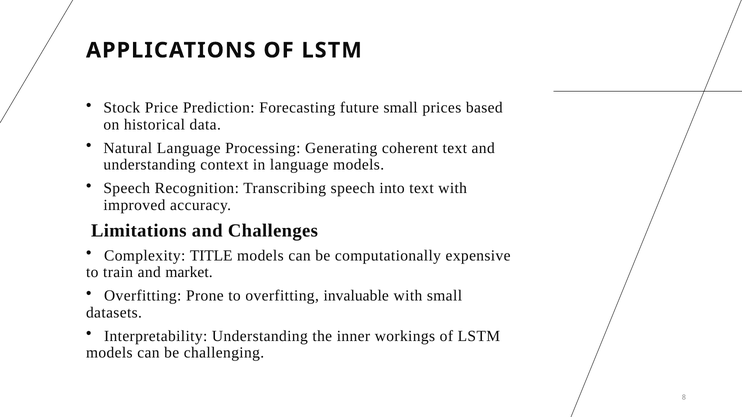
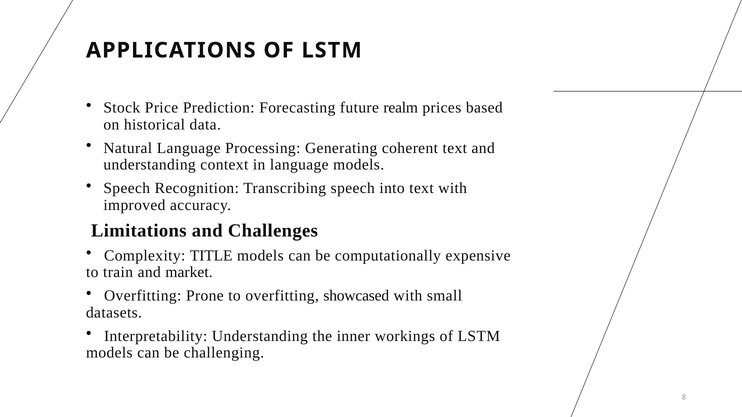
future small: small -> realm
invaluable: invaluable -> showcased
